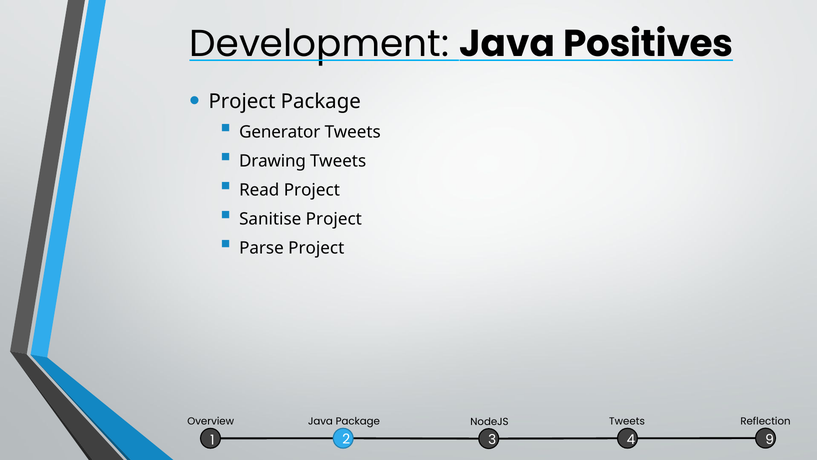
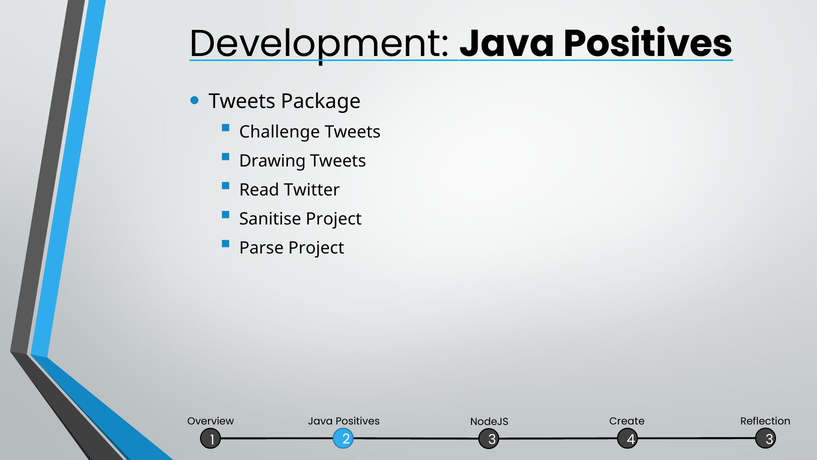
Project at (242, 101): Project -> Tweets
Generator: Generator -> Challenge
Read Project: Project -> Twitter
Overview Java Package: Package -> Positives
Tweets at (627, 421): Tweets -> Create
4 9: 9 -> 3
